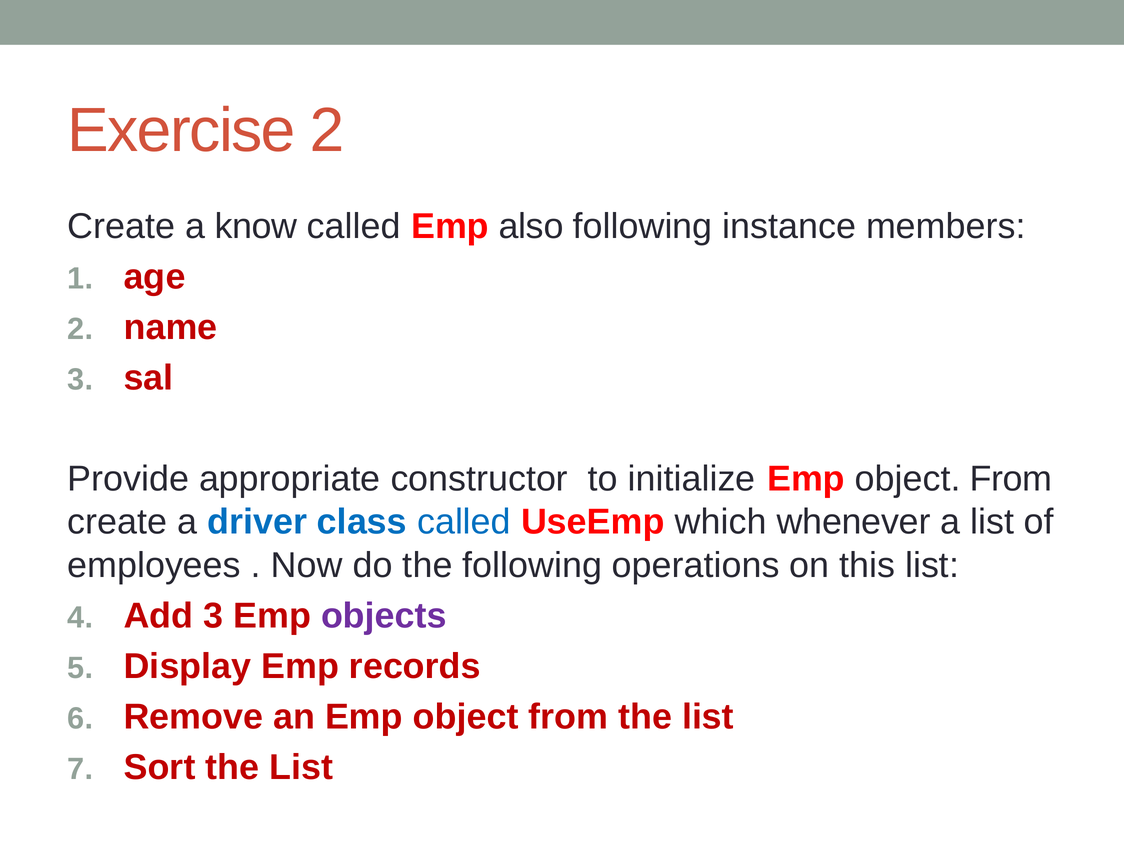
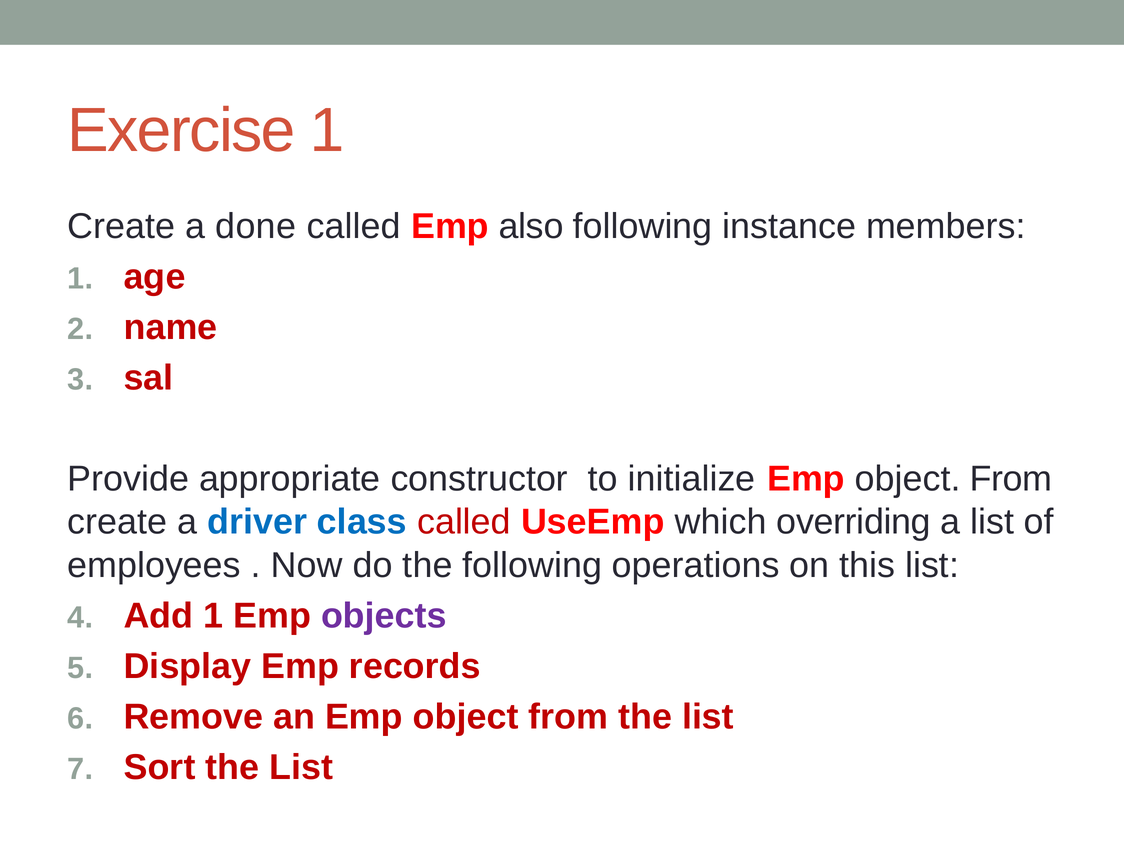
Exercise 2: 2 -> 1
know: know -> done
called at (464, 522) colour: blue -> red
whenever: whenever -> overriding
Add 3: 3 -> 1
